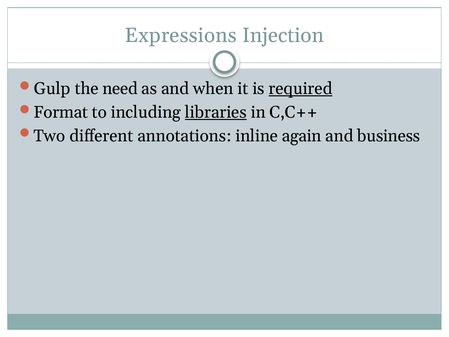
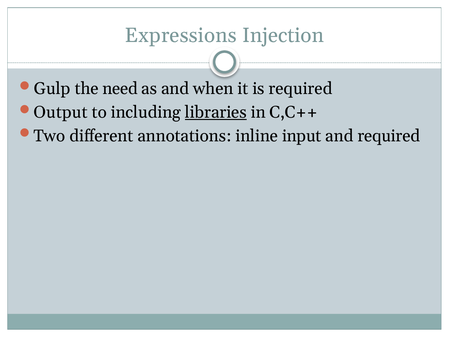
required at (300, 88) underline: present -> none
Format: Format -> Output
again: again -> input
and business: business -> required
